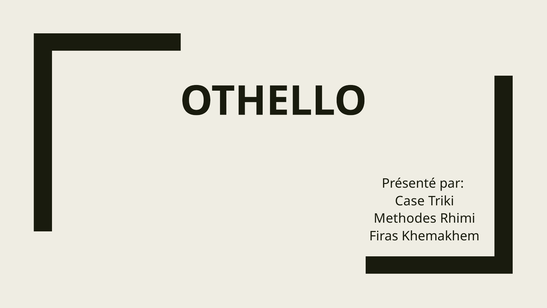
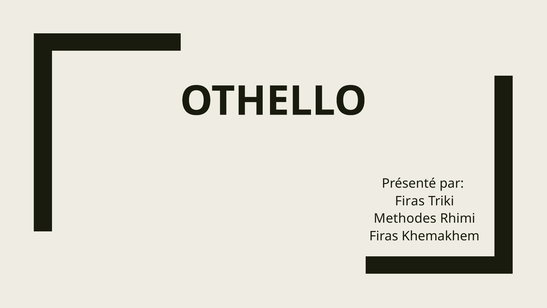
Case at (410, 201): Case -> Firas
